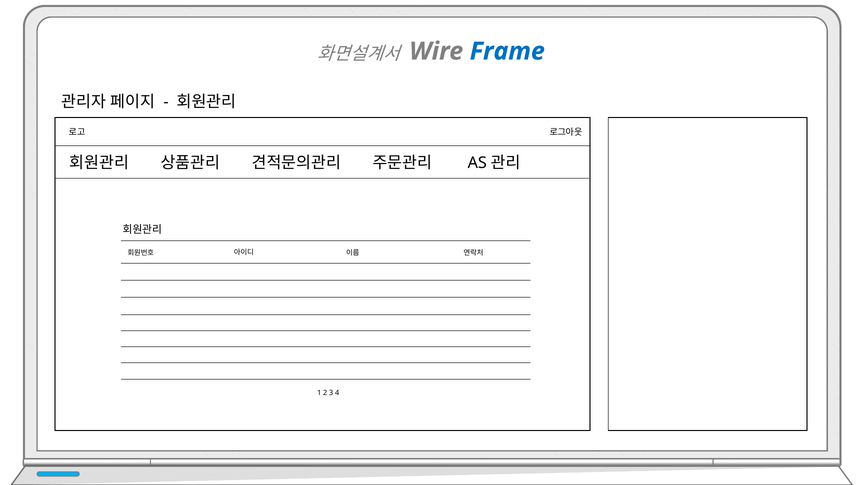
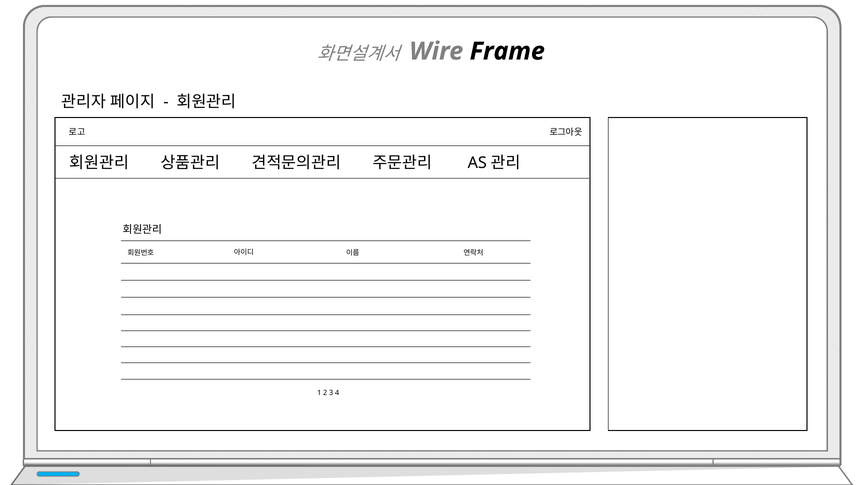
Frame colour: blue -> black
